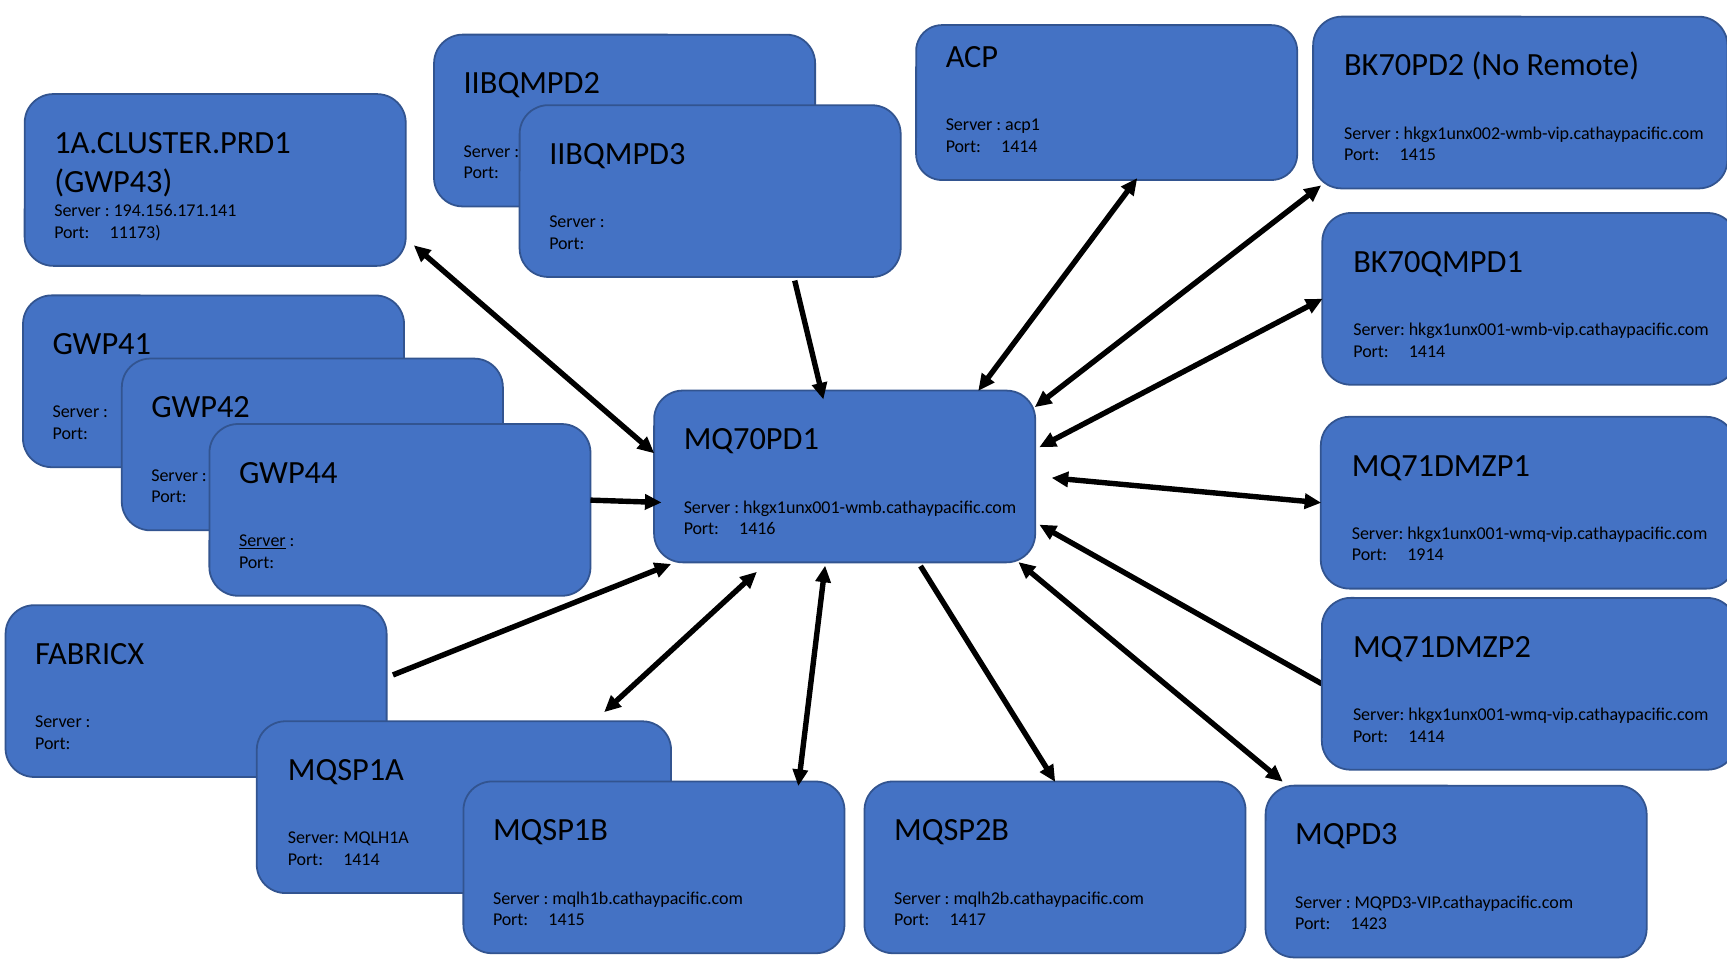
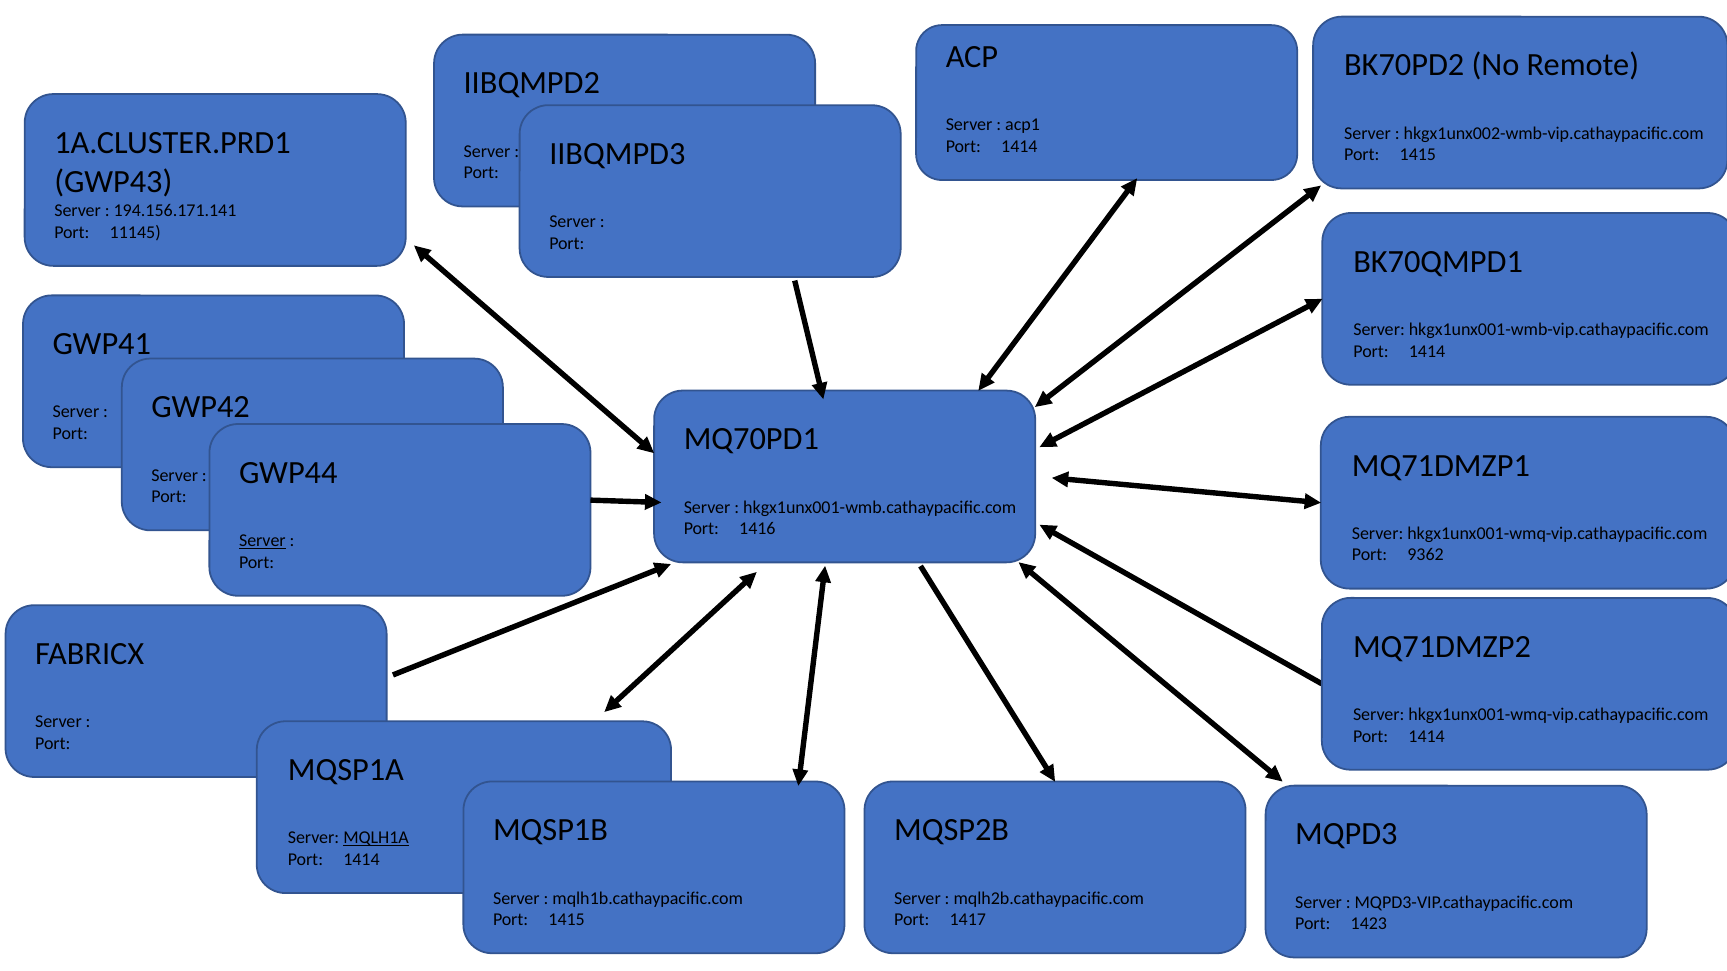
11173: 11173 -> 11145
1914: 1914 -> 9362
MQLH1A underline: none -> present
